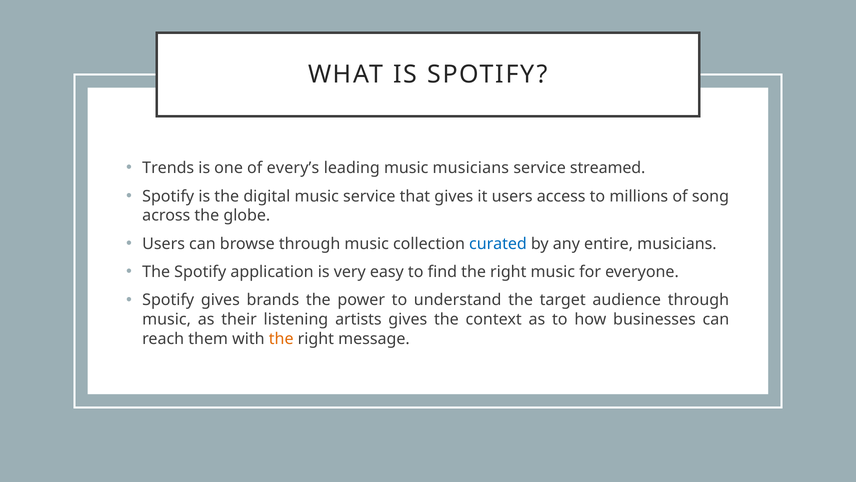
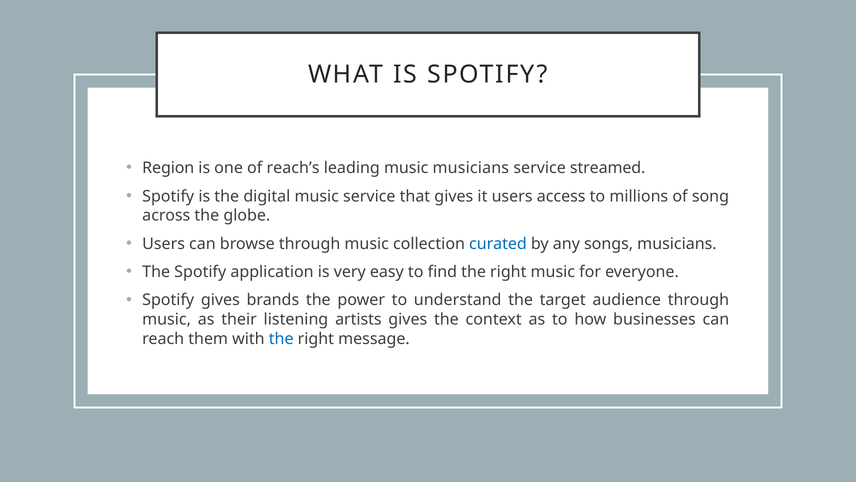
Trends: Trends -> Region
every’s: every’s -> reach’s
entire: entire -> songs
the at (281, 338) colour: orange -> blue
